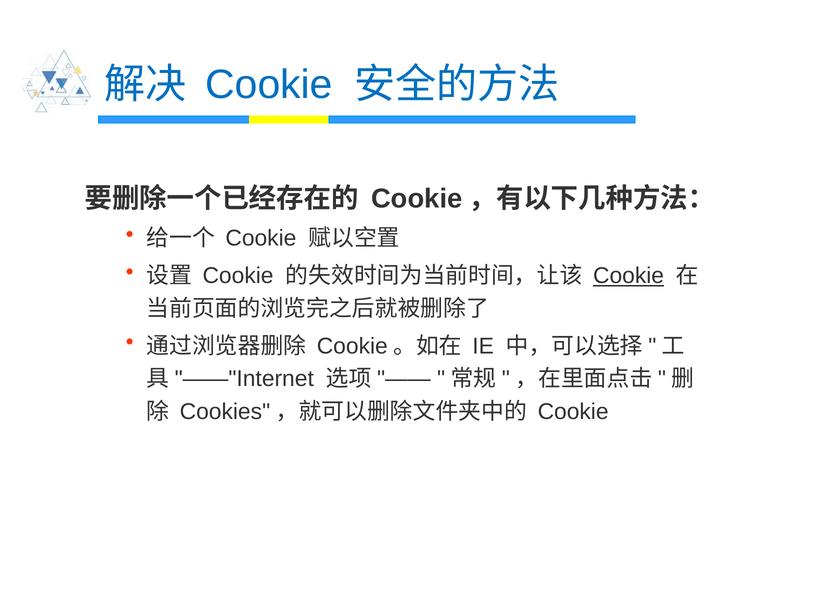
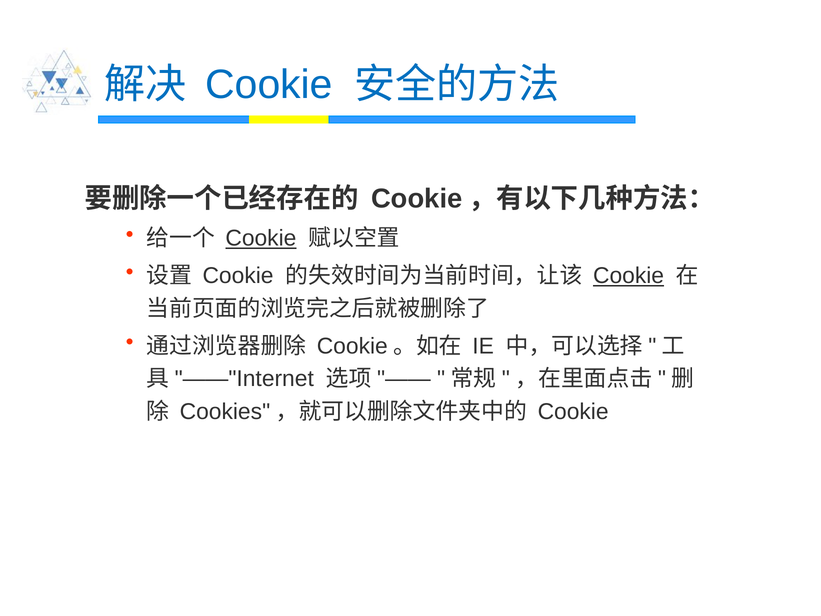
Cookie at (261, 238) underline: none -> present
